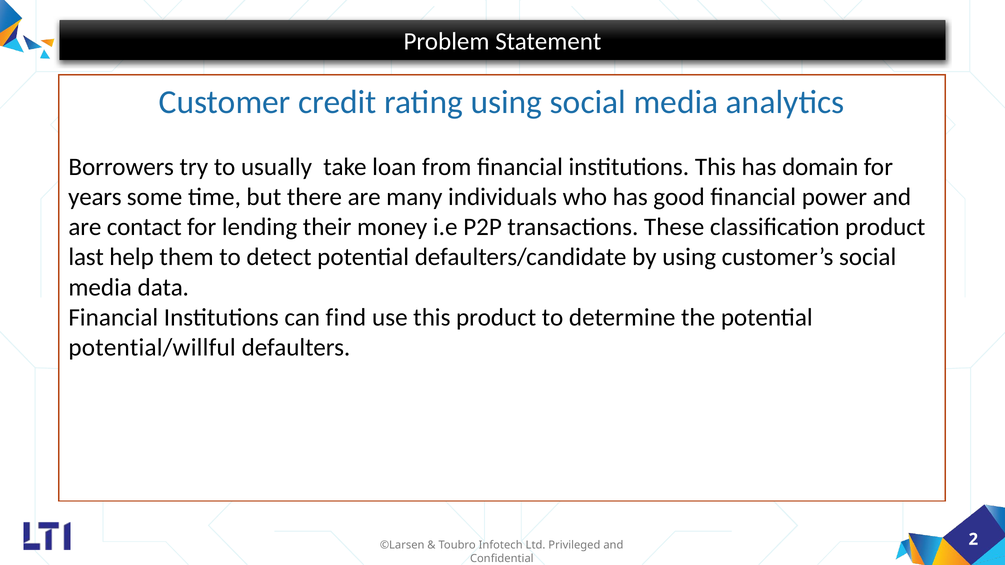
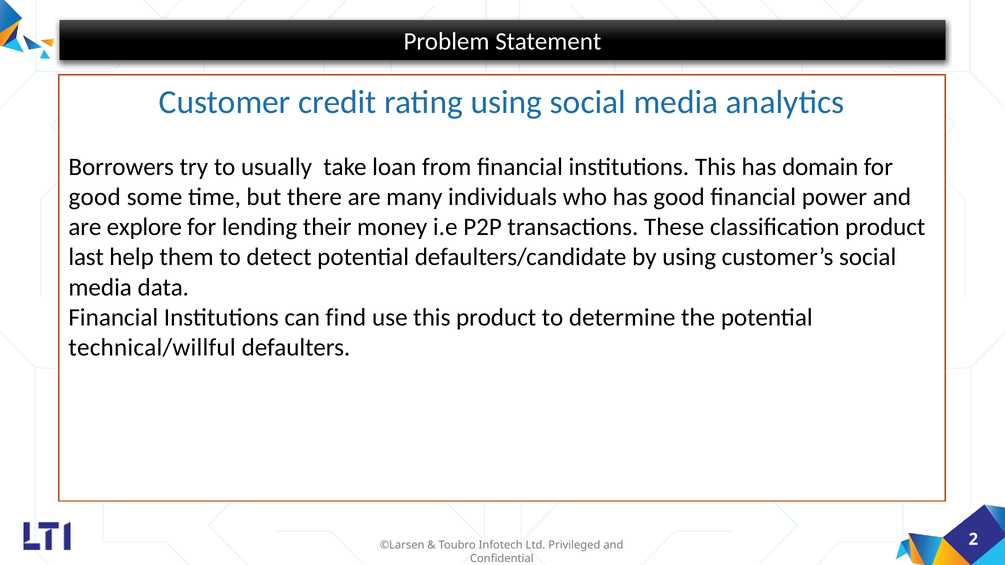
years at (95, 197): years -> good
contact: contact -> explore
potential/willful: potential/willful -> technical/willful
